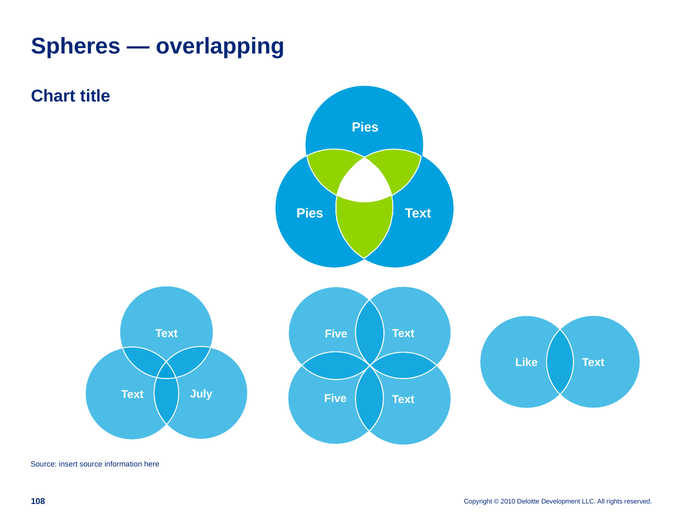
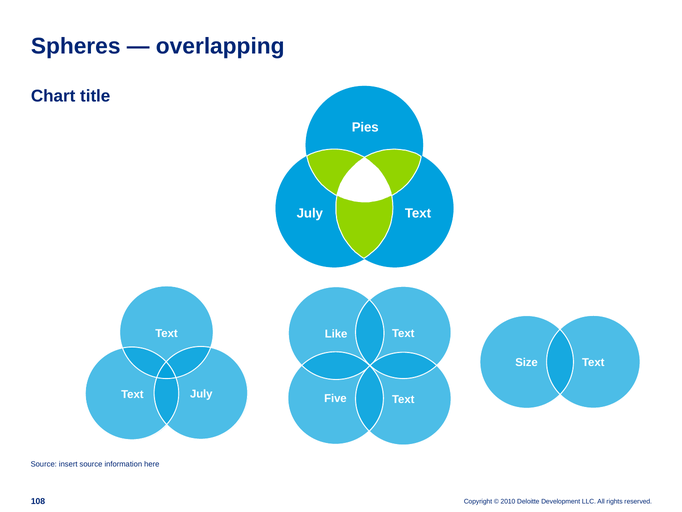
Pies at (310, 213): Pies -> July
Five at (336, 334): Five -> Like
Like: Like -> Size
